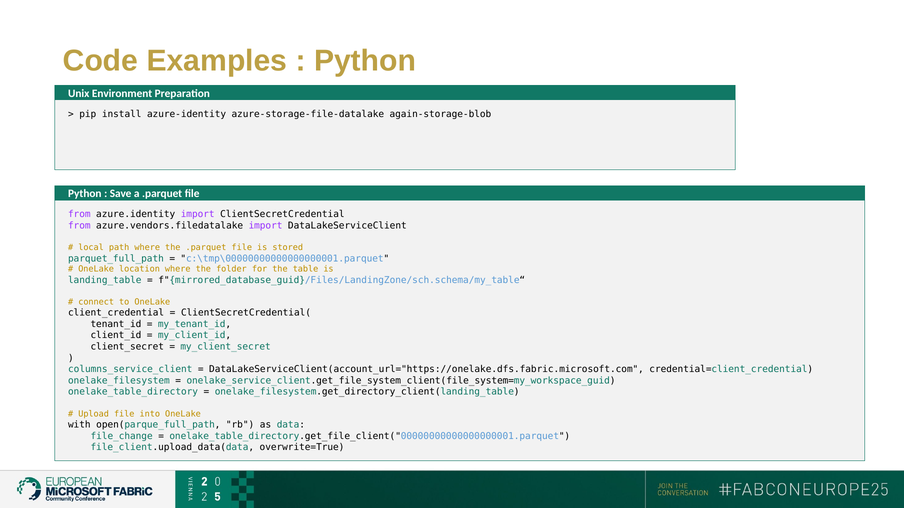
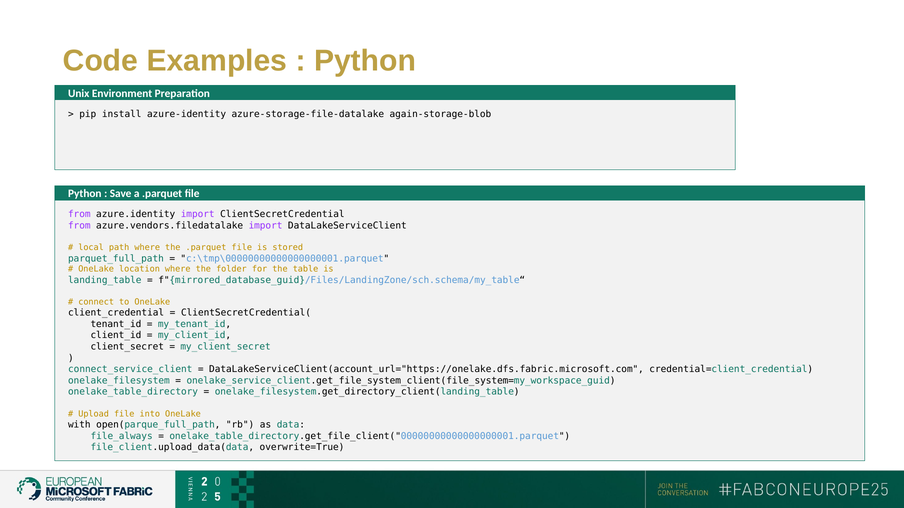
columns_service_client: columns_service_client -> connect_service_client
file_change: file_change -> file_always
